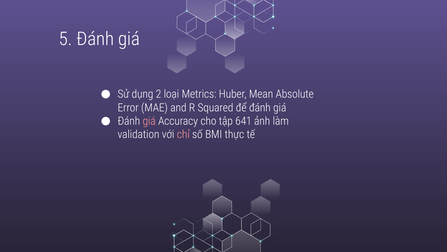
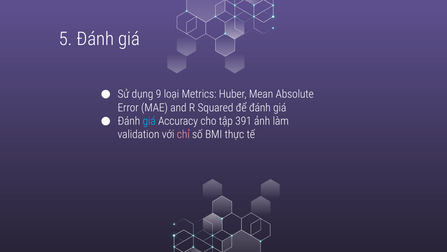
2: 2 -> 9
giá at (149, 121) colour: pink -> light blue
641: 641 -> 391
